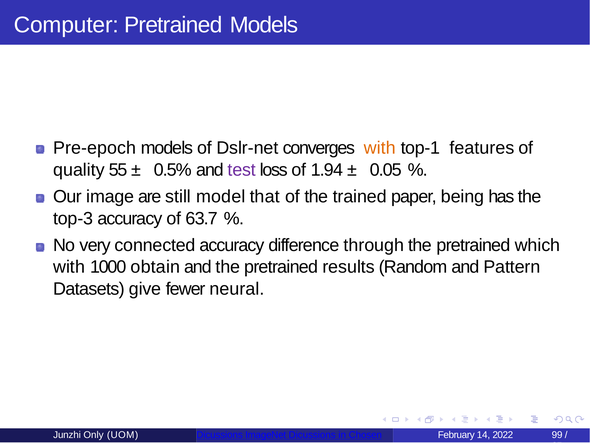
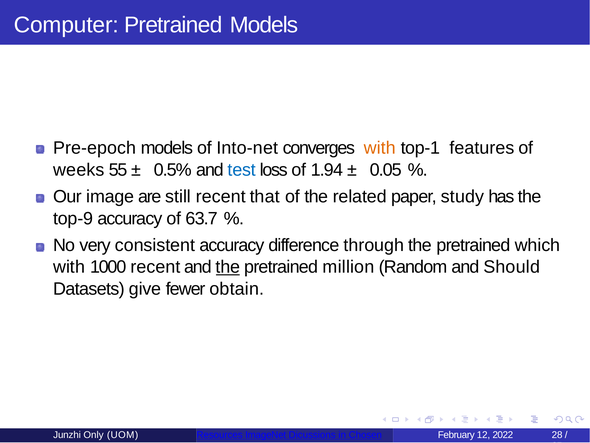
Dslr-net: Dslr-net -> Into-net
quality: quality -> weeks
test colour: purple -> blue
still model: model -> recent
trained: trained -> related
being: being -> study
top-3: top-3 -> top-9
connected: connected -> consistent
1000 obtain: obtain -> recent
the at (228, 267) underline: none -> present
results: results -> million
Pattern: Pattern -> Should
neural: neural -> obtain
UOM Dicussions: Dicussions -> Resources
14: 14 -> 12
99: 99 -> 28
